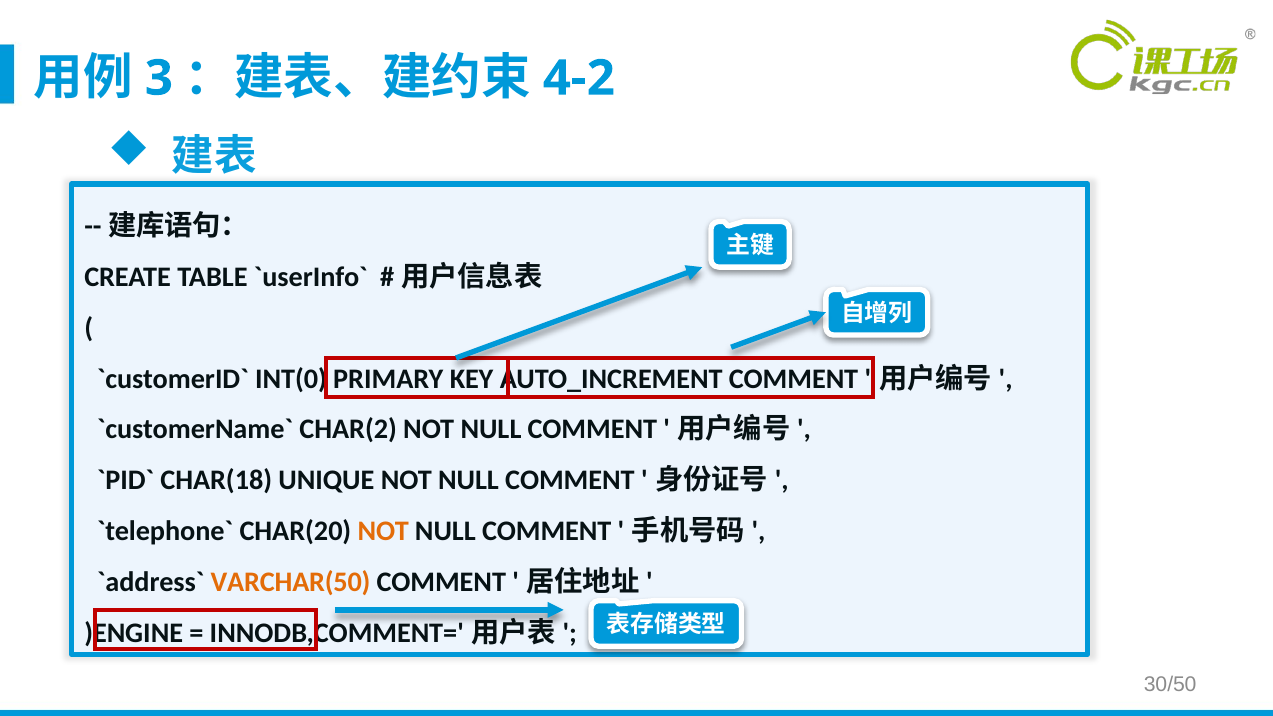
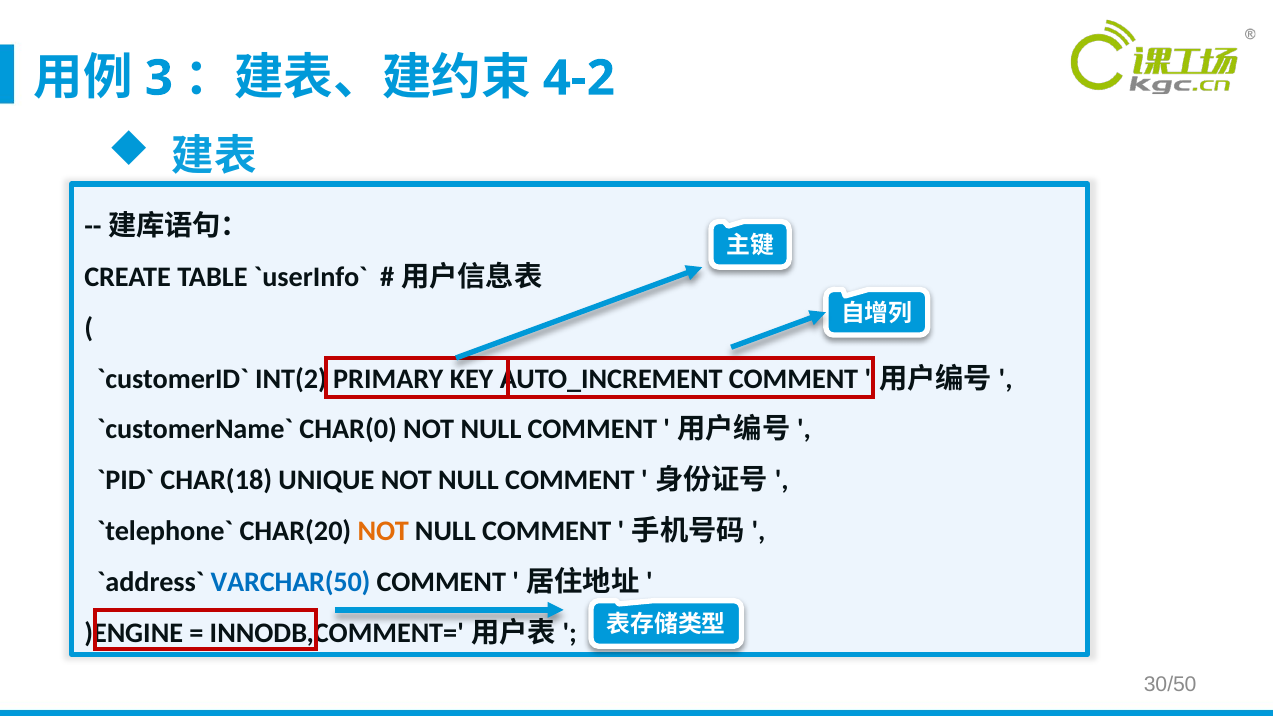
INT(0: INT(0 -> INT(2
CHAR(2: CHAR(2 -> CHAR(0
VARCHAR(50 colour: orange -> blue
